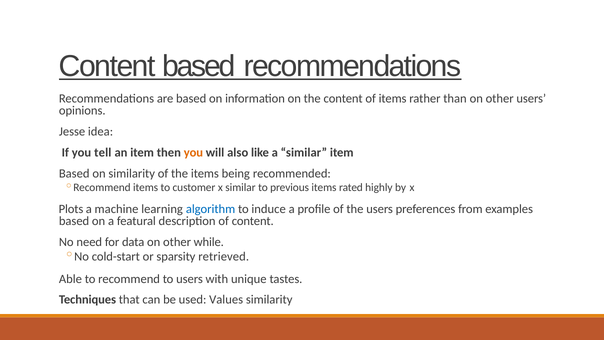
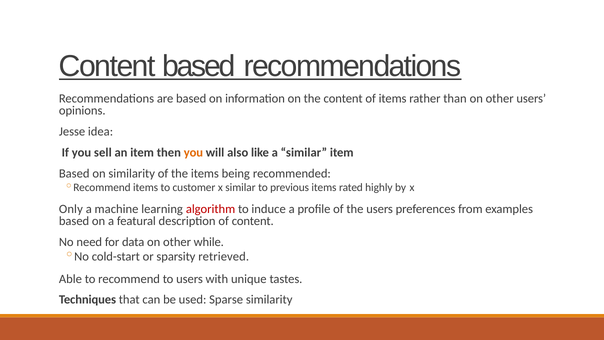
tell: tell -> sell
Plots: Plots -> Only
algorithm colour: blue -> red
Values: Values -> Sparse
